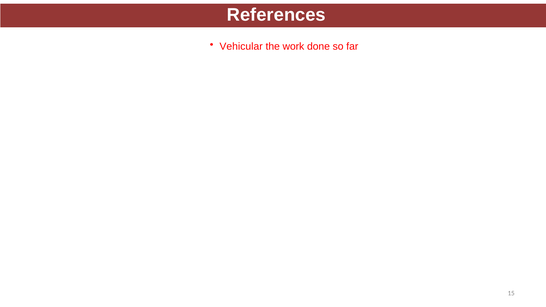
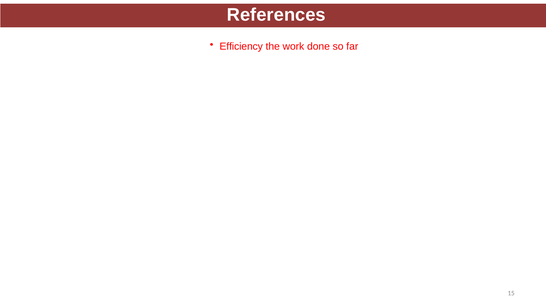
Vehicular: Vehicular -> Efficiency
